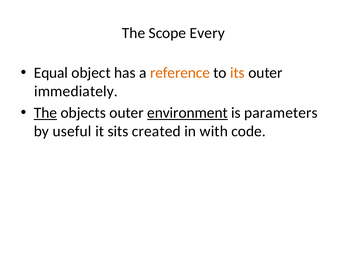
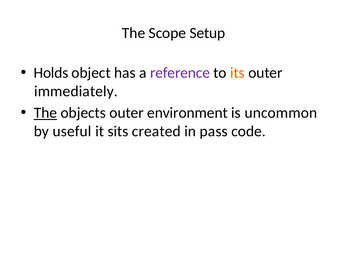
Every: Every -> Setup
Equal: Equal -> Holds
reference colour: orange -> purple
environment underline: present -> none
parameters: parameters -> uncommon
with: with -> pass
